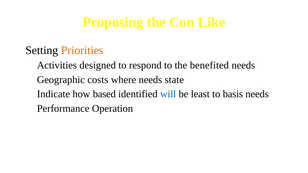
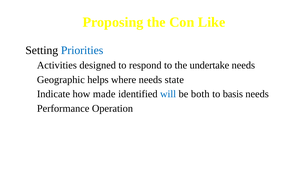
Priorities colour: orange -> blue
benefited: benefited -> undertake
costs: costs -> helps
based: based -> made
least: least -> both
